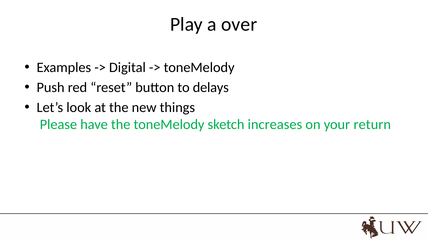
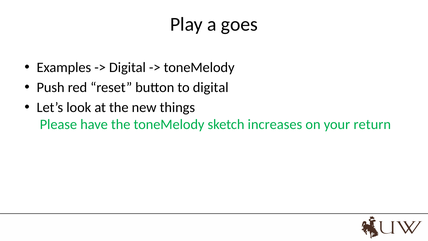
over: over -> goes
to delays: delays -> digital
